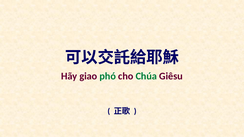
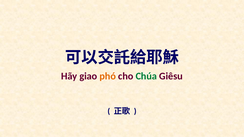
phó colour: green -> orange
